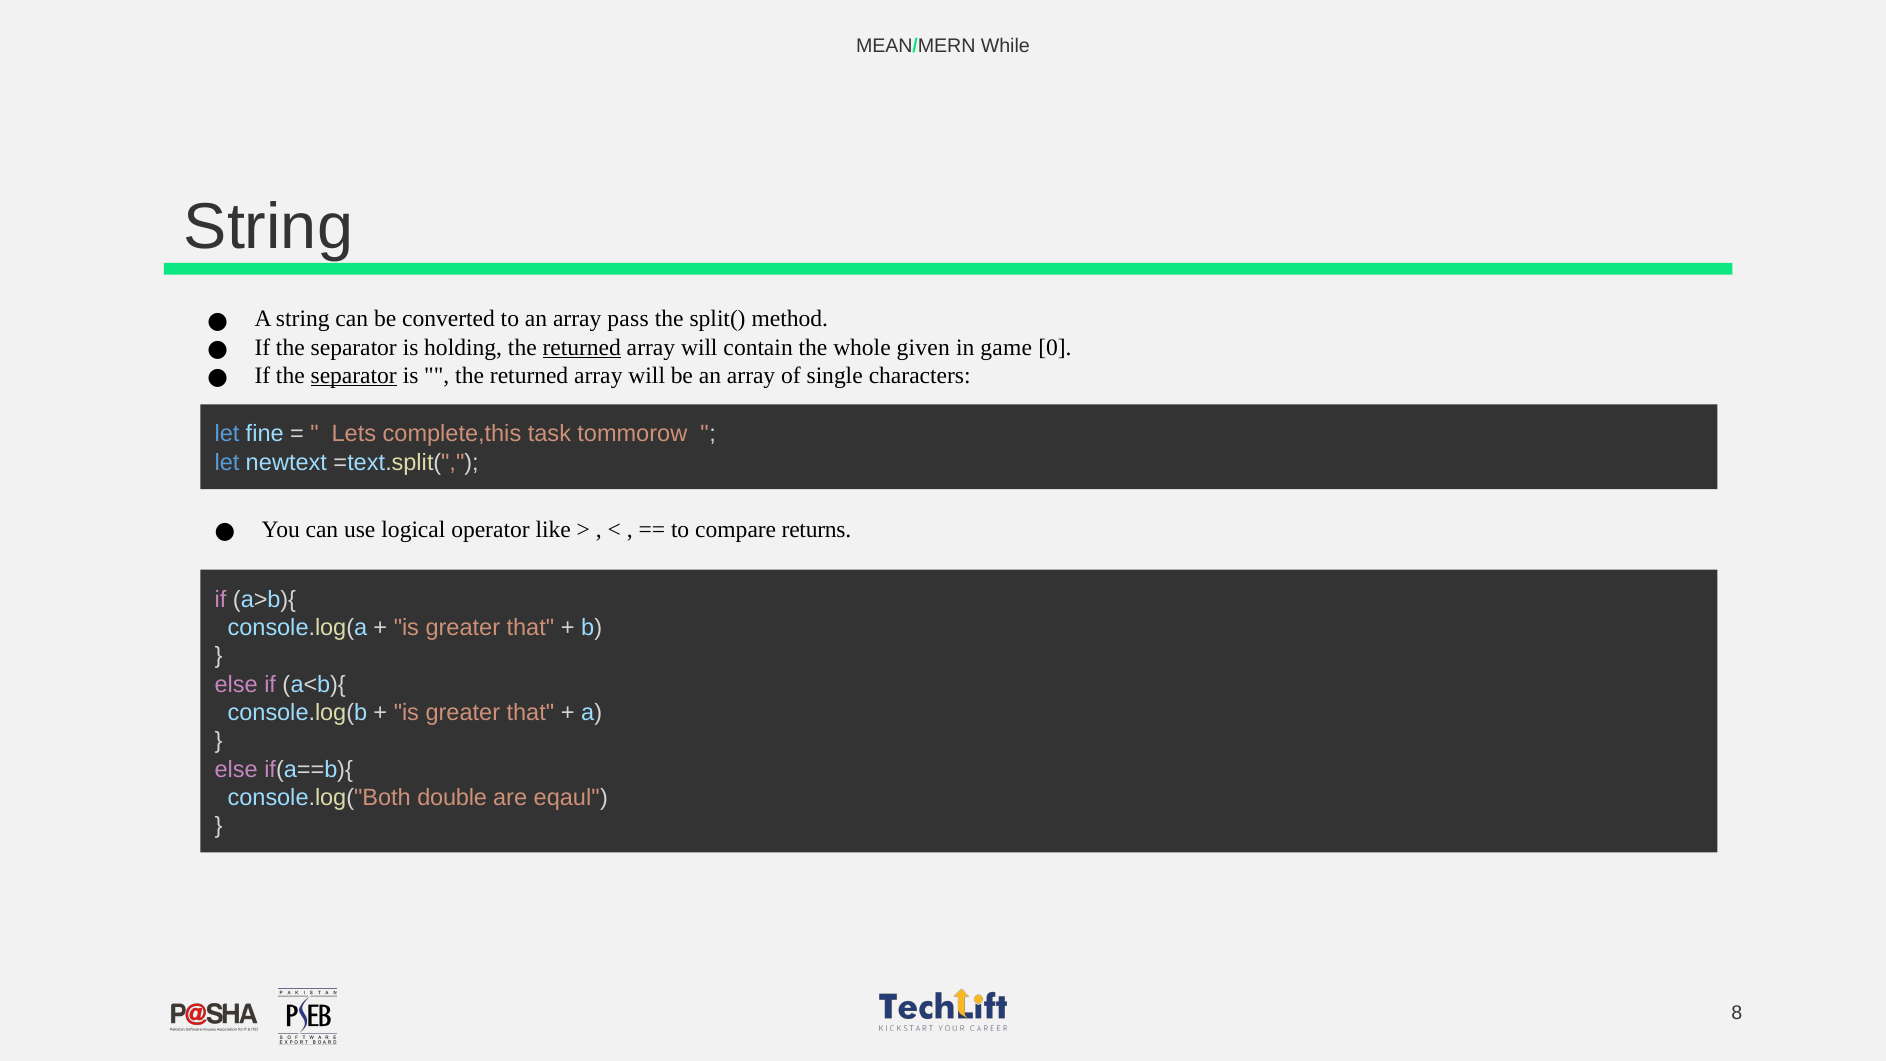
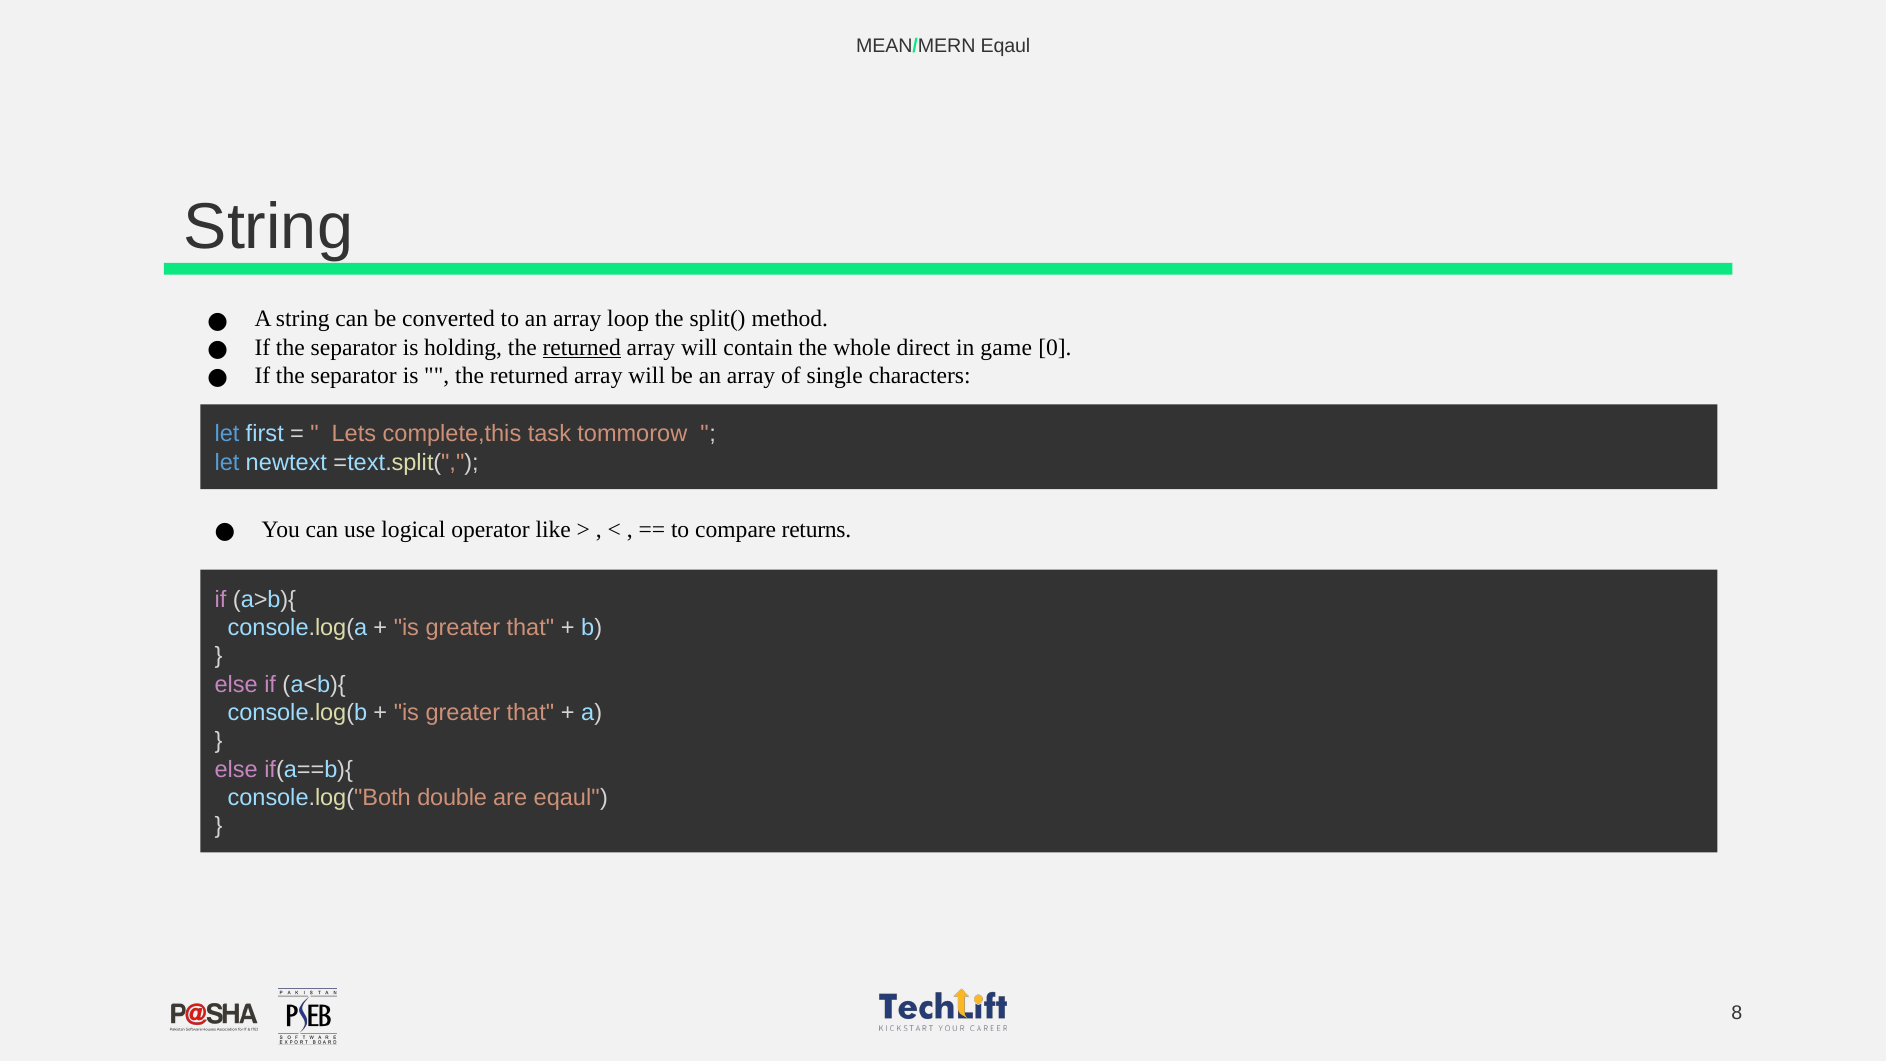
MEAN/MERN While: While -> Eqaul
pass: pass -> loop
given: given -> direct
separator at (354, 376) underline: present -> none
fine: fine -> first
